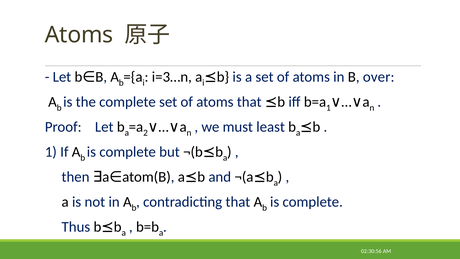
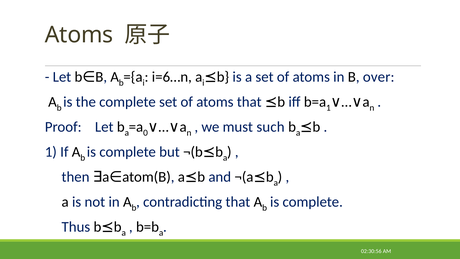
i=3…n: i=3…n -> i=6…n
least: least -> such
2: 2 -> 0
